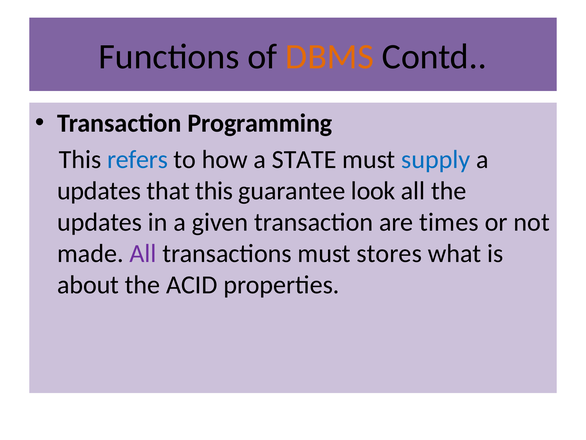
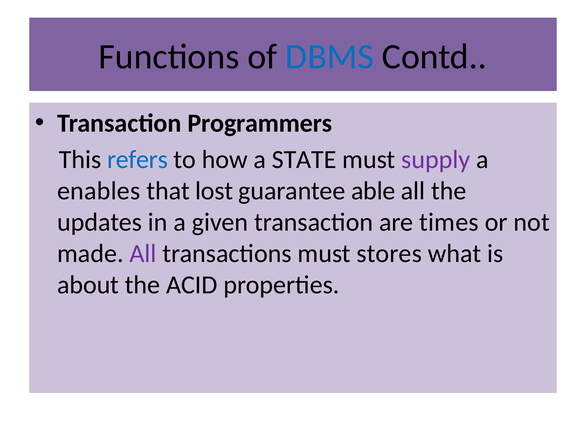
DBMS colour: orange -> blue
Programming: Programming -> Programmers
supply colour: blue -> purple
updates at (99, 191): updates -> enables
that this: this -> lost
look: look -> able
